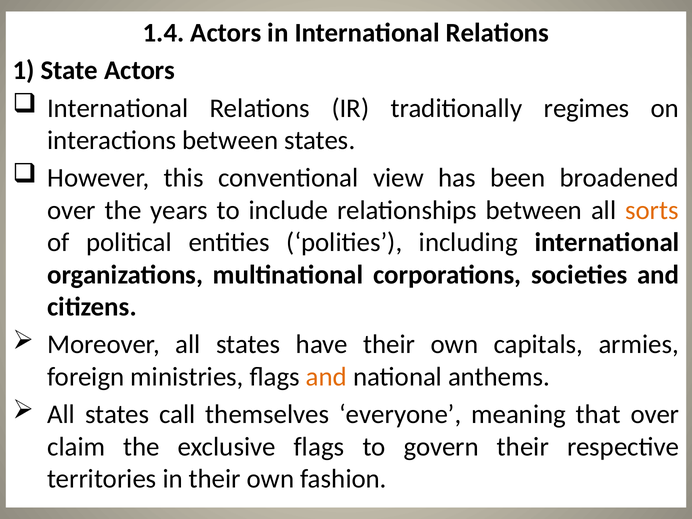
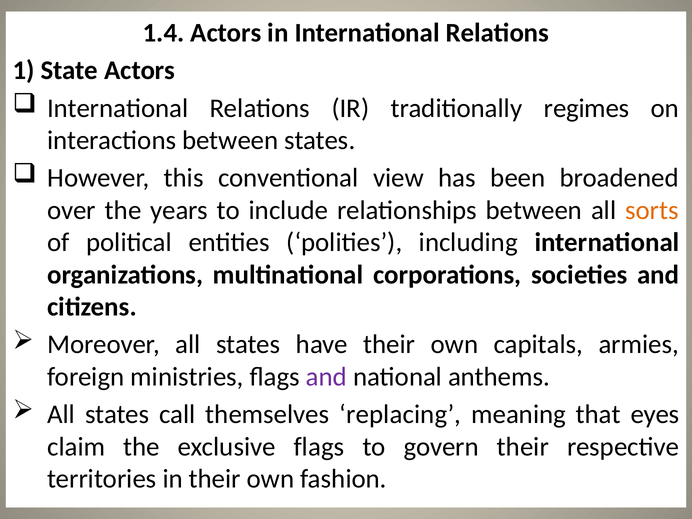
and at (327, 377) colour: orange -> purple
everyone: everyone -> replacing
that over: over -> eyes
